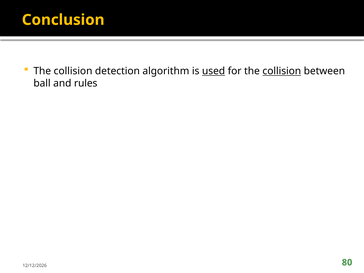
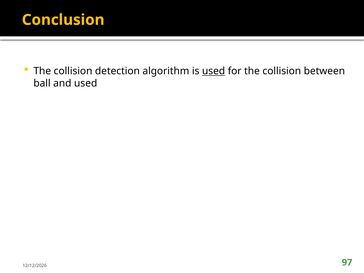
collision at (282, 71) underline: present -> none
and rules: rules -> used
80: 80 -> 97
